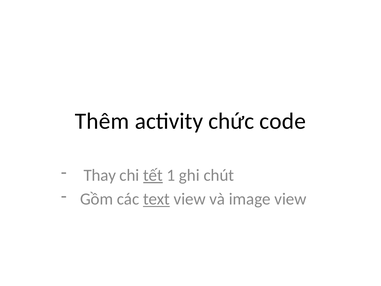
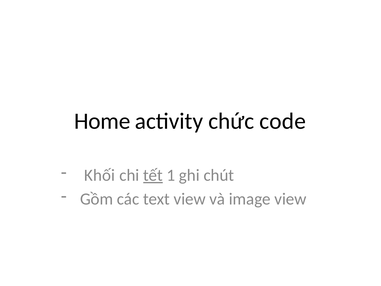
Thêm: Thêm -> Home
Thay: Thay -> Khối
text underline: present -> none
